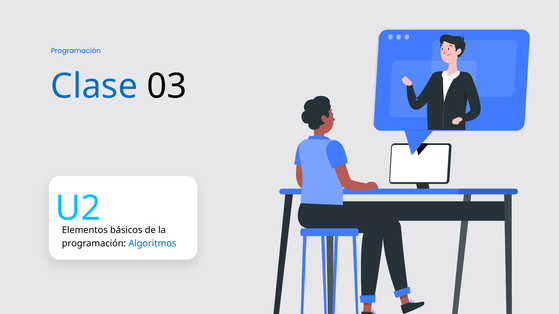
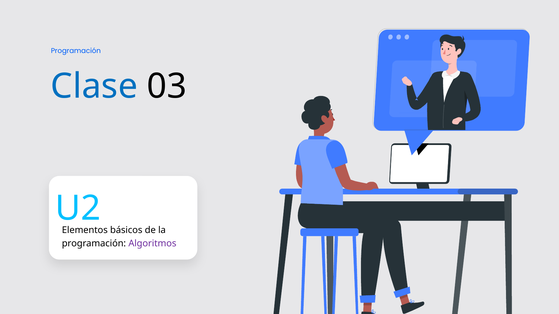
Algoritmos colour: blue -> purple
